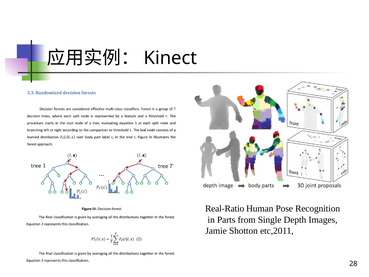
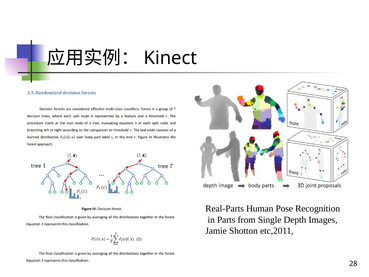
Real-Ratio: Real-Ratio -> Real-Parts
